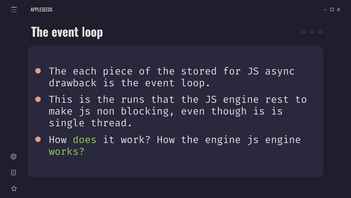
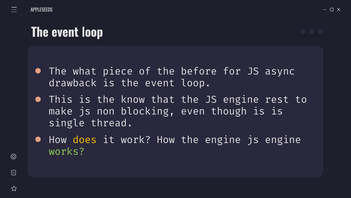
each: each -> what
stored: stored -> before
runs: runs -> know
does colour: light green -> yellow
